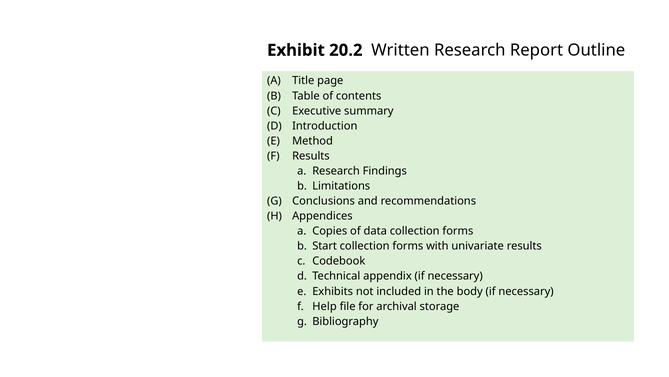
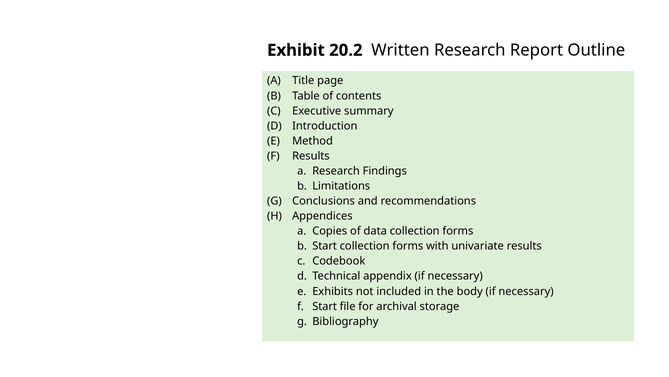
Help at (325, 306): Help -> Start
